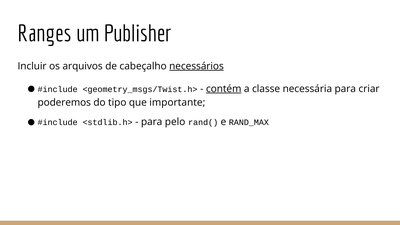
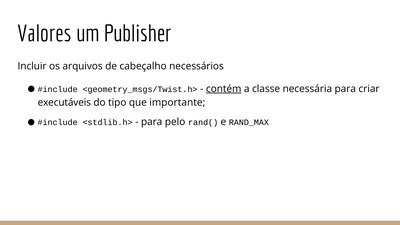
Ranges: Ranges -> Valores
necessários underline: present -> none
poderemos: poderemos -> executáveis
